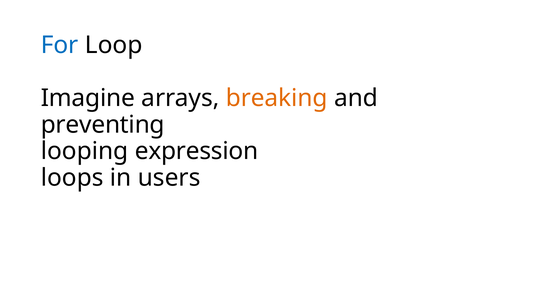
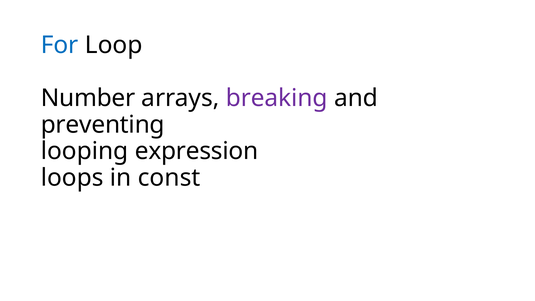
Imagine: Imagine -> Number
breaking colour: orange -> purple
users: users -> const
